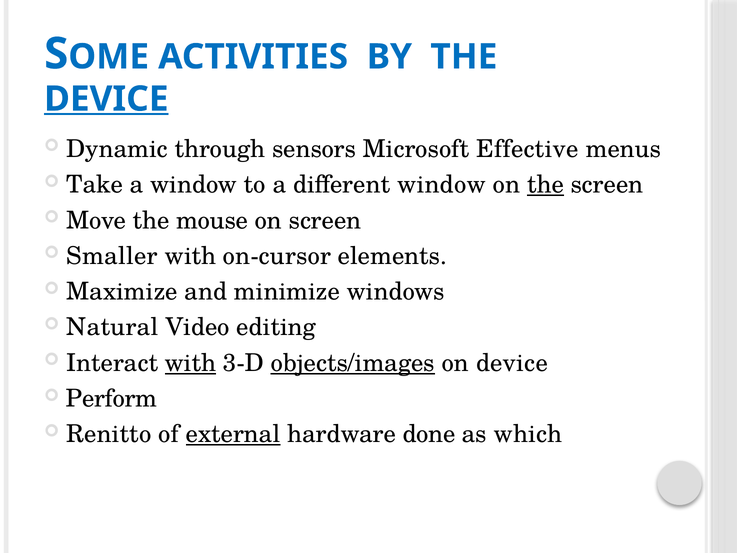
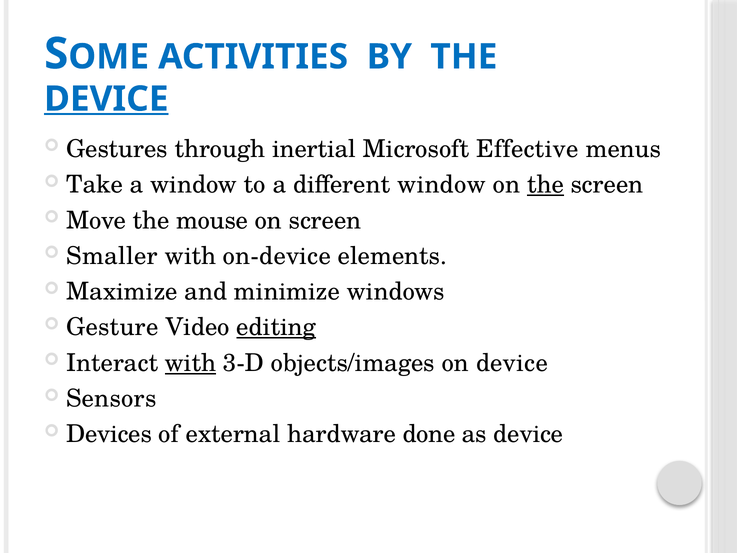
Dynamic: Dynamic -> Gestures
sensors: sensors -> inertial
on-cursor: on-cursor -> on-device
Natural: Natural -> Gesture
editing underline: none -> present
objects/images underline: present -> none
Perform: Perform -> Sensors
Renitto: Renitto -> Devices
external underline: present -> none
as which: which -> device
